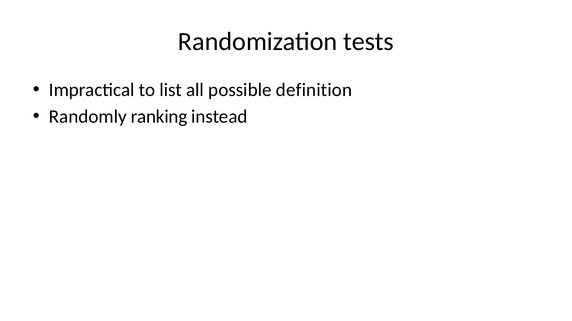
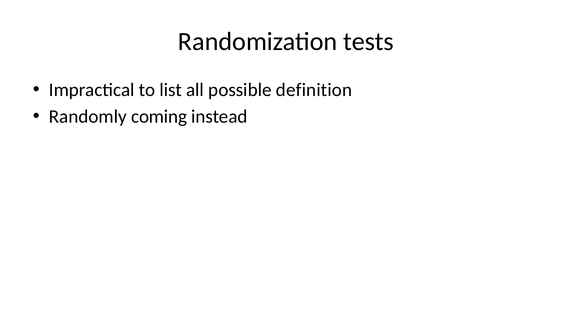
ranking: ranking -> coming
